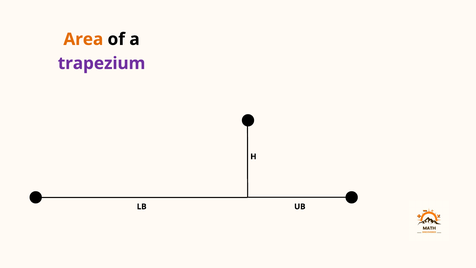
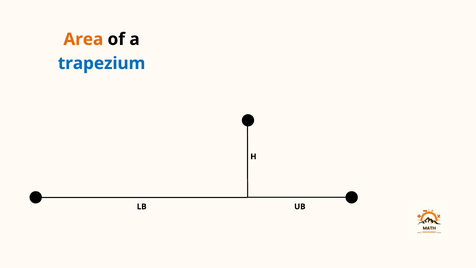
trapezium colour: purple -> blue
